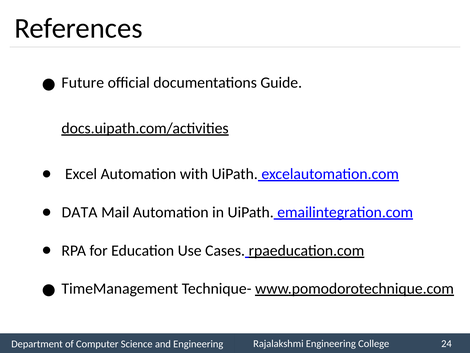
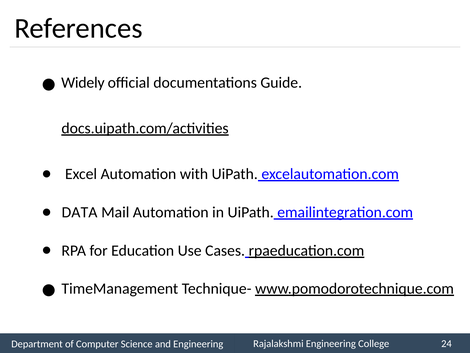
Future: Future -> Widely
